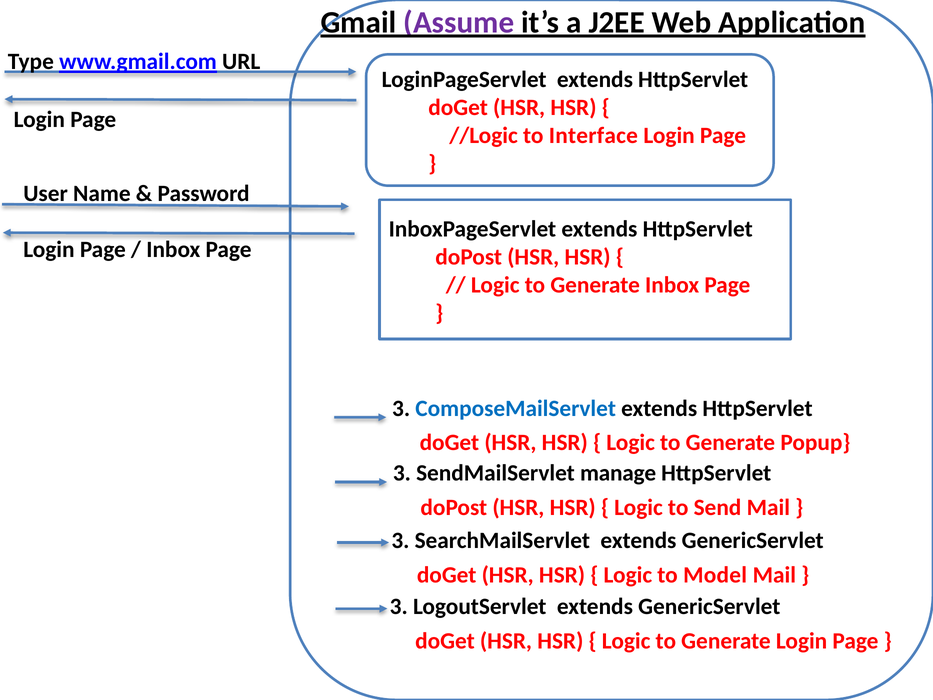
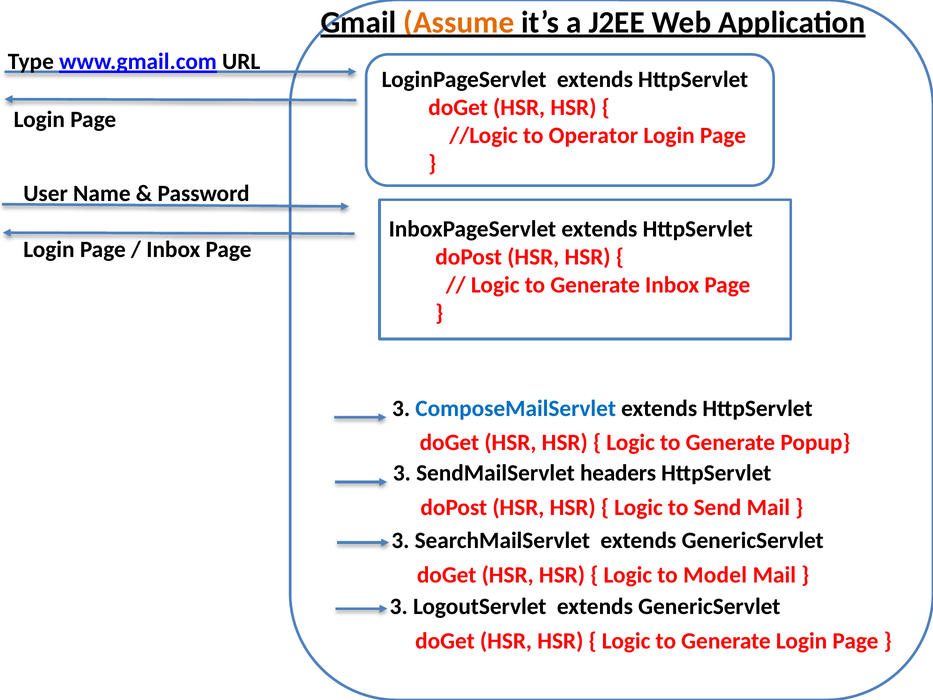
Assume colour: purple -> orange
Interface: Interface -> Operator
manage: manage -> headers
